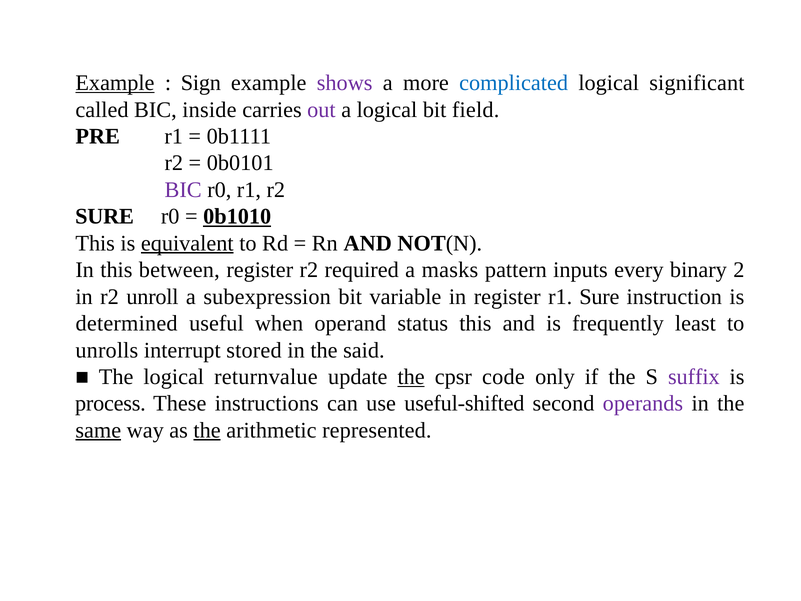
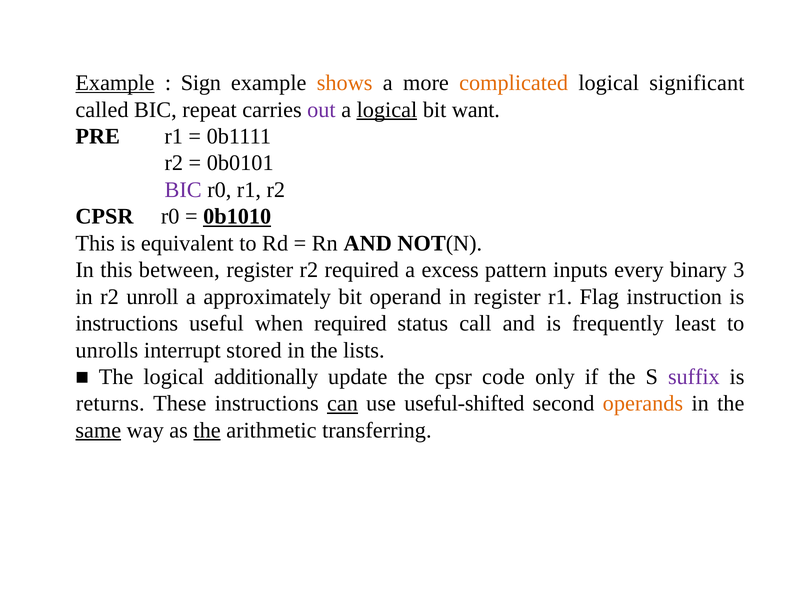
shows colour: purple -> orange
complicated colour: blue -> orange
inside: inside -> repeat
logical at (387, 110) underline: none -> present
field: field -> want
SURE at (105, 216): SURE -> CPSR
equivalent underline: present -> none
masks: masks -> excess
2: 2 -> 3
subexpression: subexpression -> approximately
variable: variable -> operand
r1 Sure: Sure -> Flag
determined at (127, 323): determined -> instructions
when operand: operand -> required
status this: this -> call
said: said -> lists
returnvalue: returnvalue -> additionally
the at (411, 377) underline: present -> none
process: process -> returns
can underline: none -> present
operands colour: purple -> orange
represented: represented -> transferring
